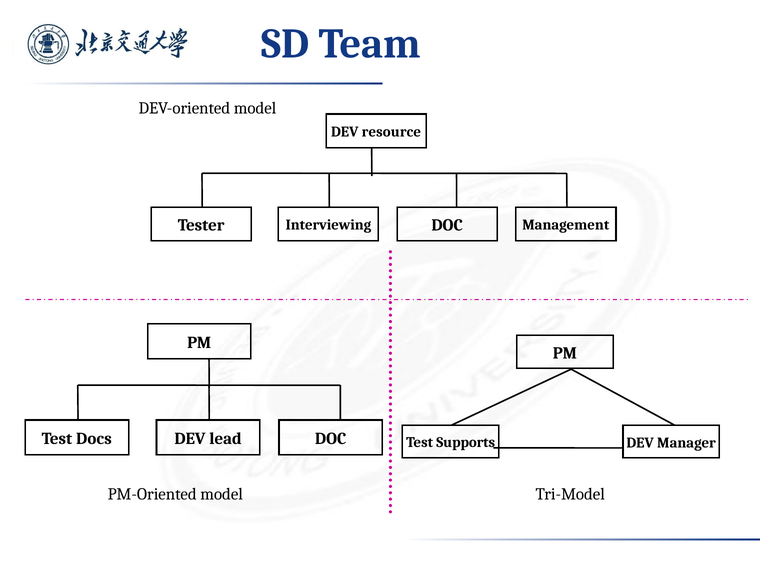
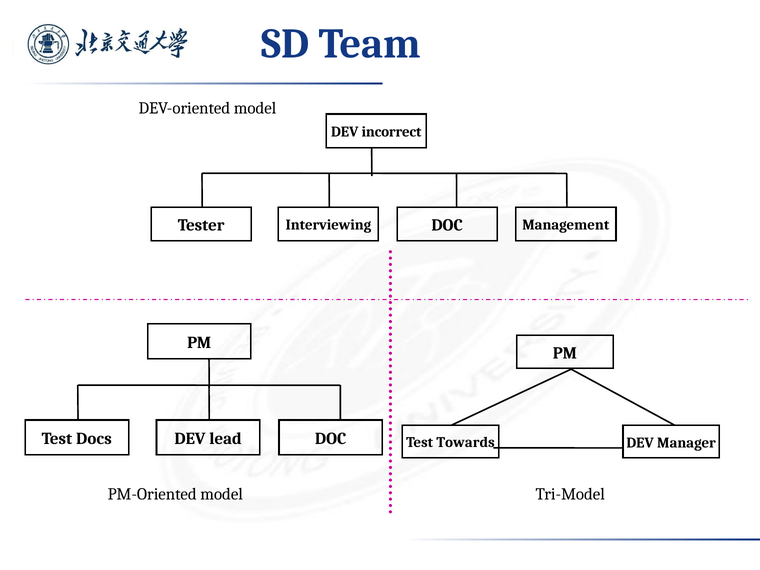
resource: resource -> incorrect
Supports: Supports -> Towards
